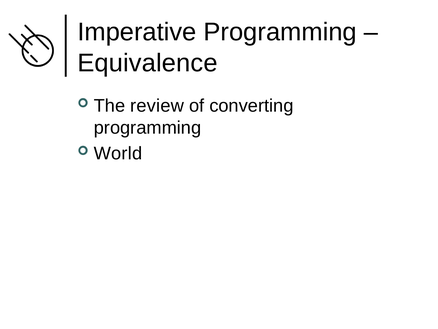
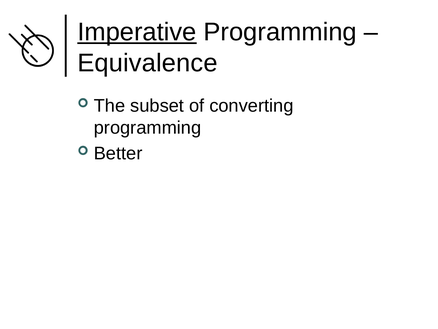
Imperative underline: none -> present
review: review -> subset
World: World -> Better
